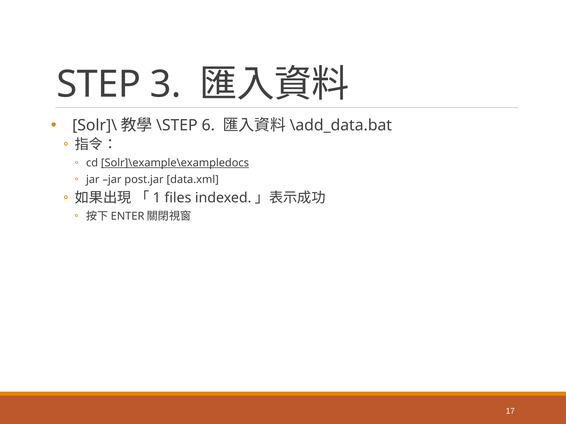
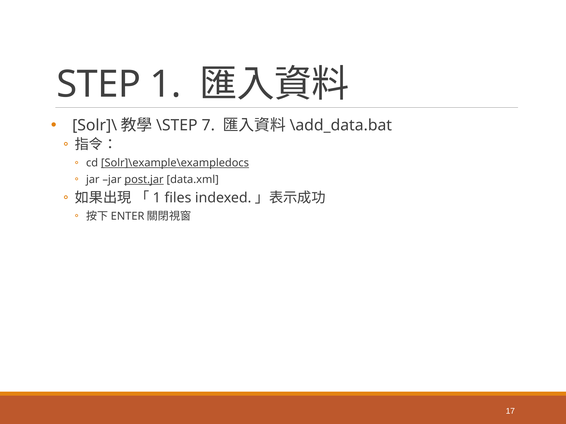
3: 3 -> 1
6: 6 -> 7
post.jar underline: none -> present
